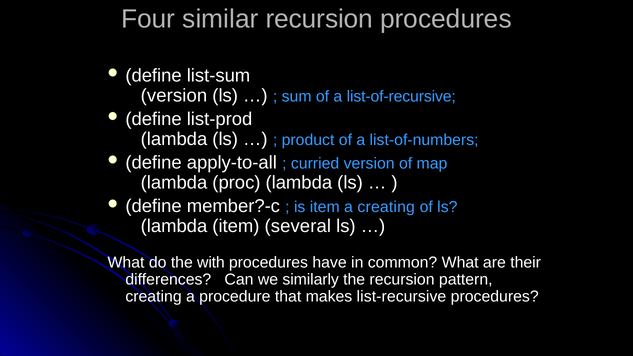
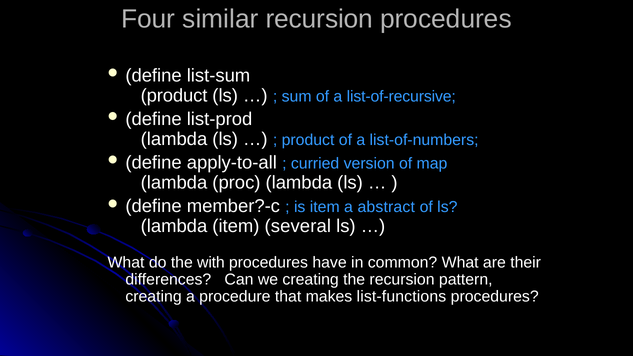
version at (174, 95): version -> product
a creating: creating -> abstract
we similarly: similarly -> creating
list-recursive: list-recursive -> list-functions
